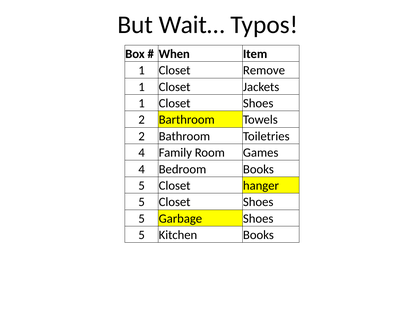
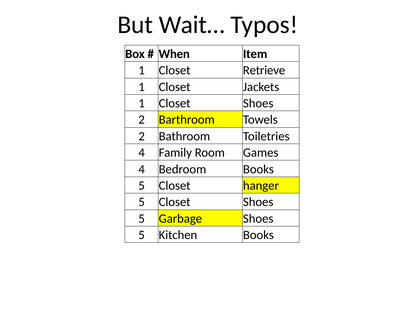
Remove: Remove -> Retrieve
